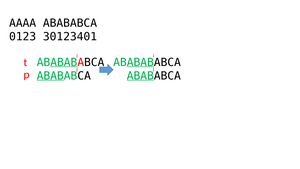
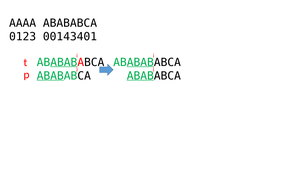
30123401: 30123401 -> 00143401
